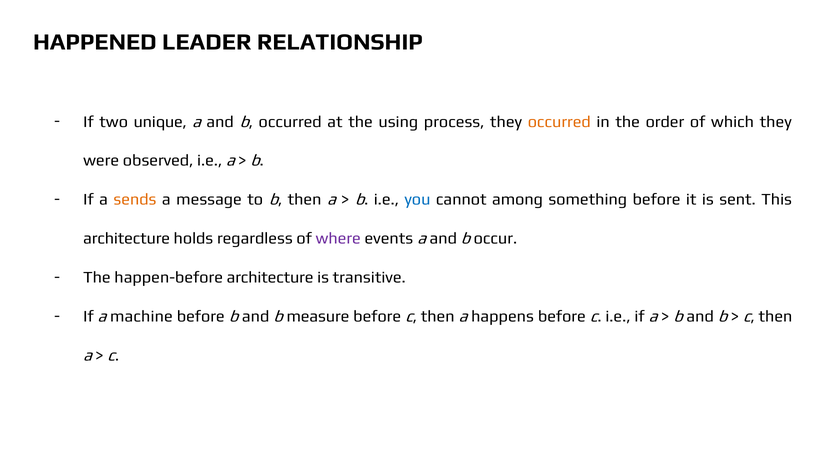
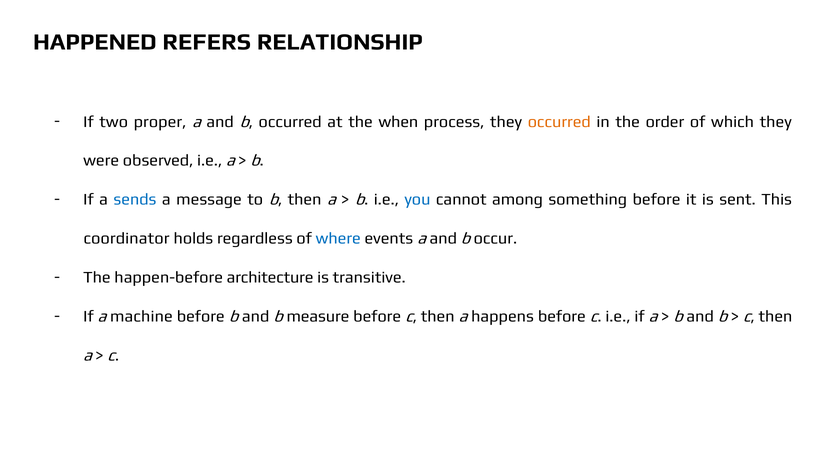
LEADER: LEADER -> REFERS
unique: unique -> proper
using: using -> when
sends colour: orange -> blue
architecture at (127, 239): architecture -> coordinator
where colour: purple -> blue
